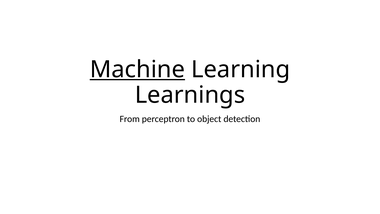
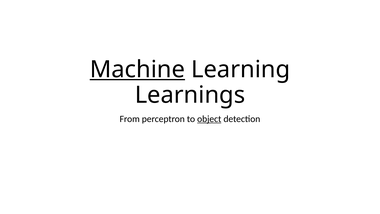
object underline: none -> present
